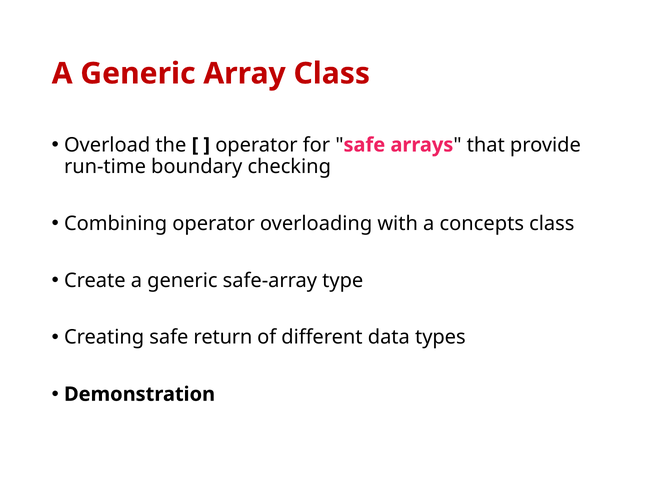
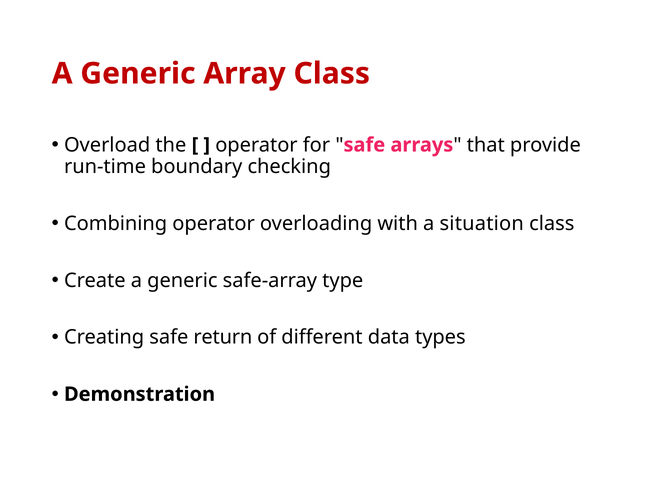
concepts: concepts -> situation
